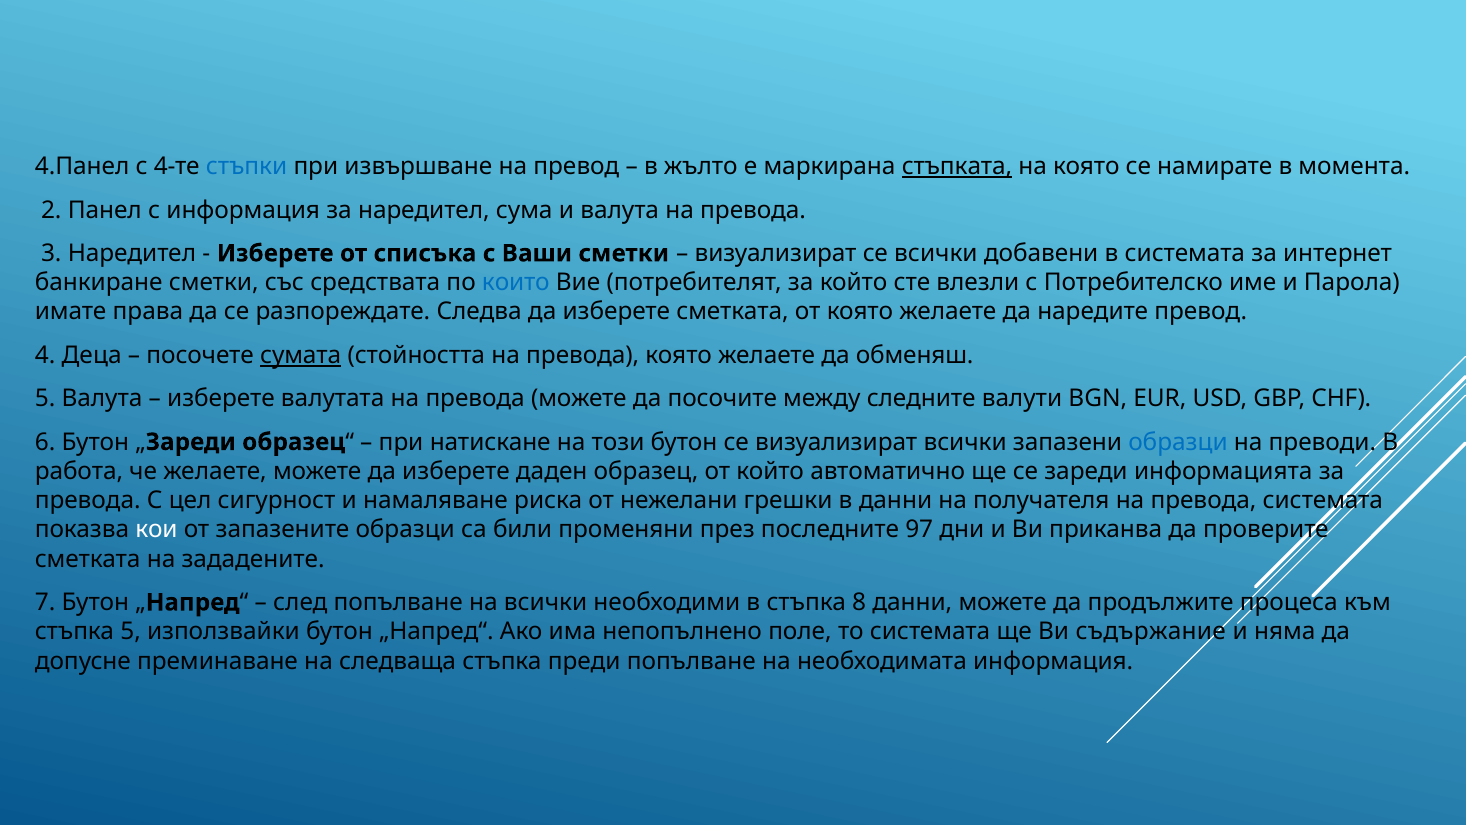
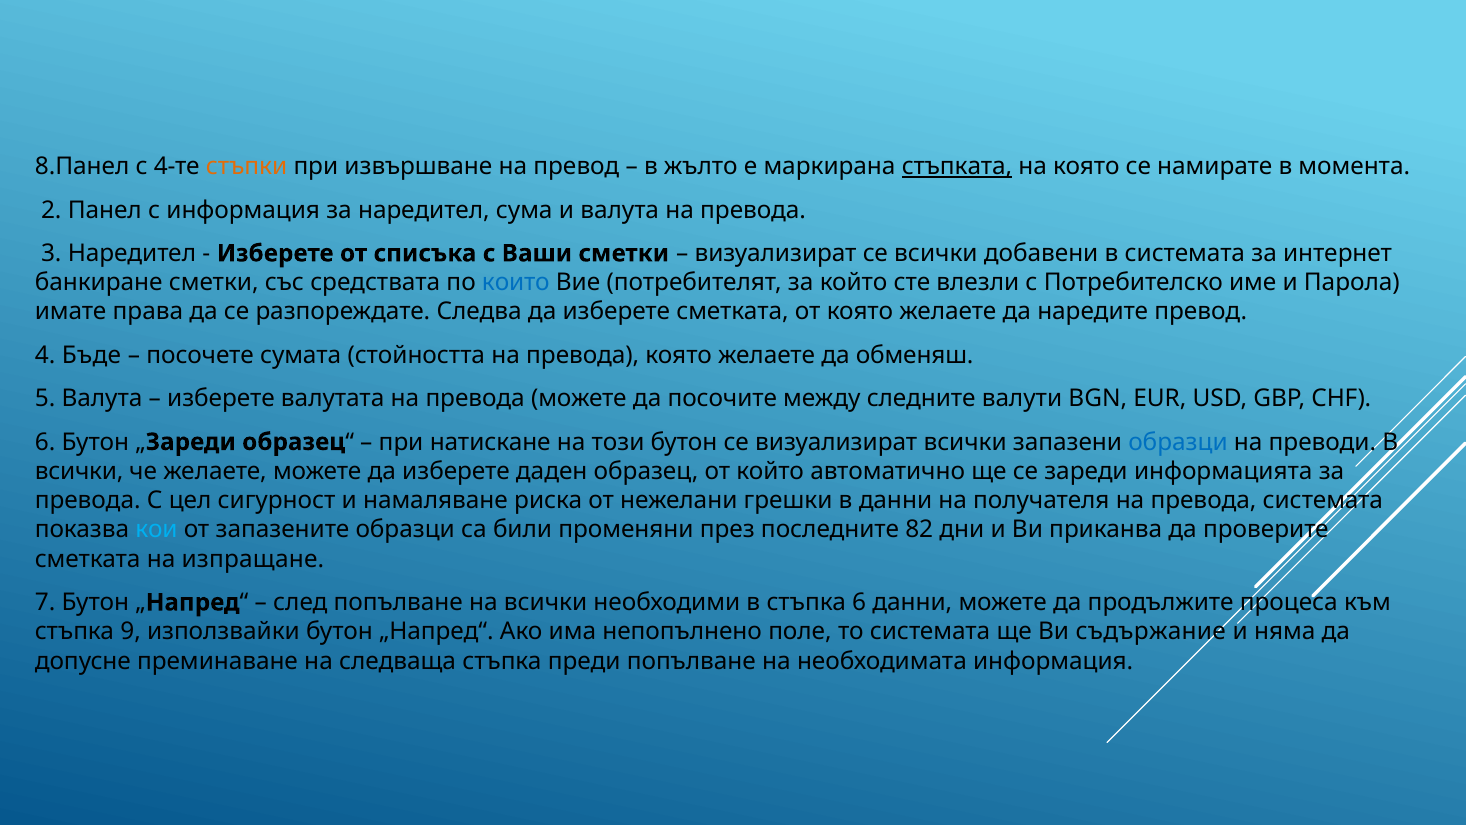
4.Панел: 4.Панел -> 8.Панел
стъпки colour: blue -> orange
Деца: Деца -> Бъде
сумата underline: present -> none
работа at (79, 471): работа -> всички
кои colour: white -> light blue
97: 97 -> 82
зададените: зададените -> изпращане
стъпка 8: 8 -> 6
стъпка 5: 5 -> 9
